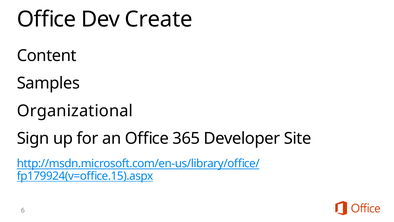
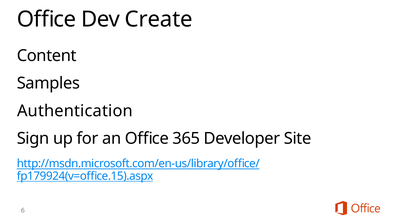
Organizational: Organizational -> Authentication
